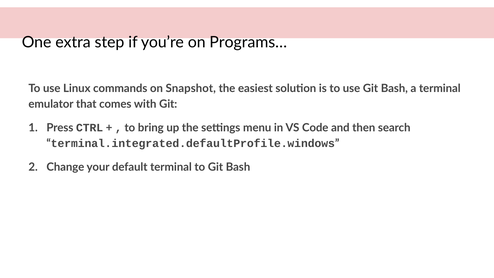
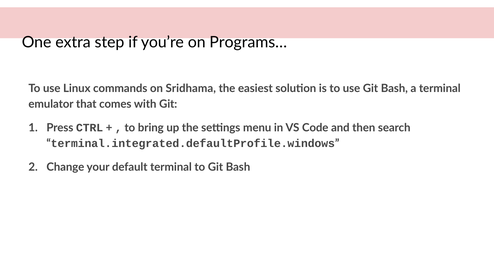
Snapshot: Snapshot -> Sridhama
